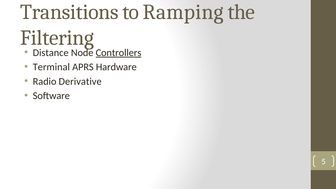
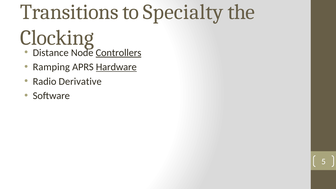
Ramping: Ramping -> Specialty
Filtering: Filtering -> Clocking
Terminal: Terminal -> Ramping
Hardware underline: none -> present
